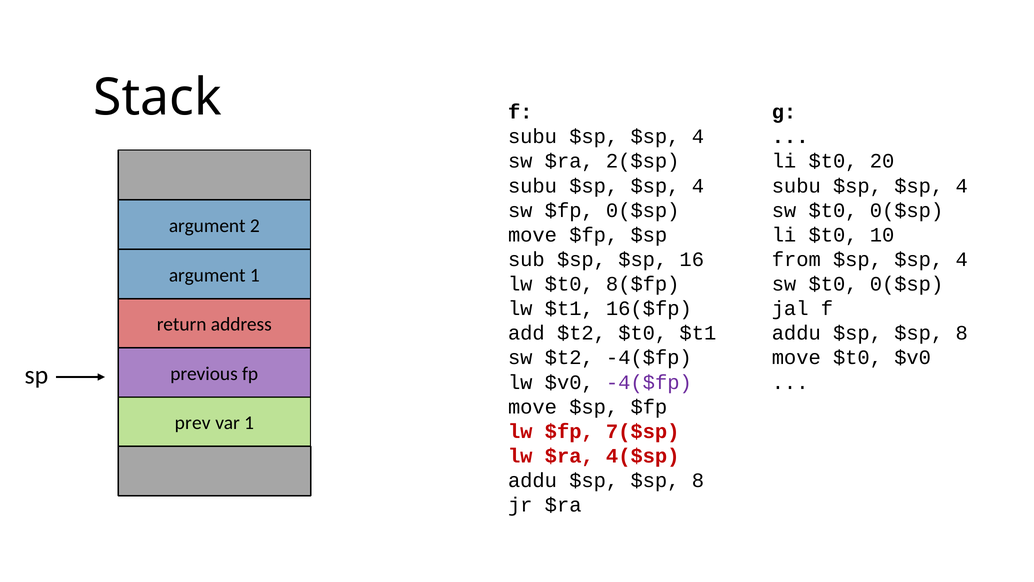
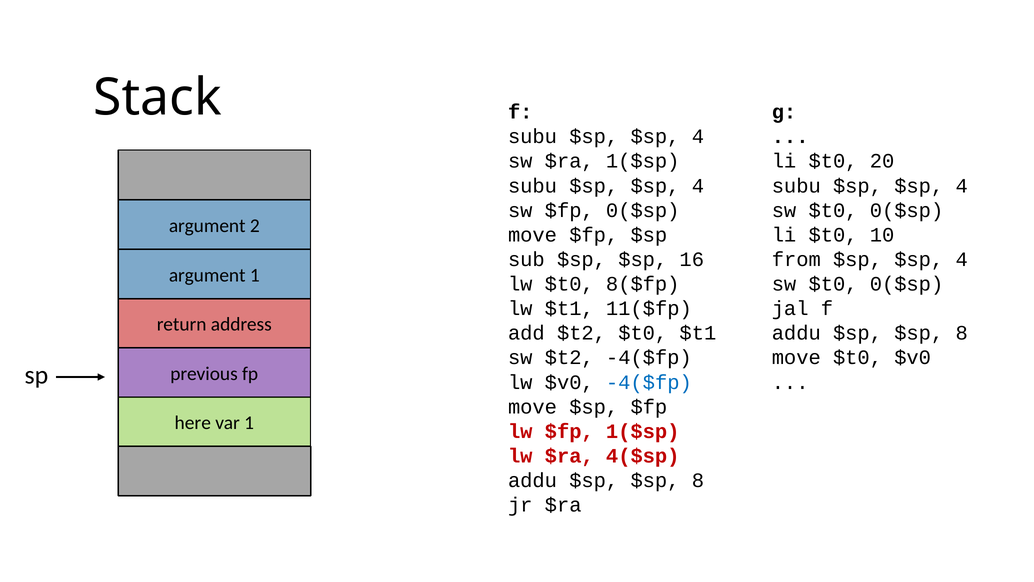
$ra 2($sp: 2($sp -> 1($sp
16($fp: 16($fp -> 11($fp
-4($fp at (649, 382) colour: purple -> blue
prev: prev -> here
$fp 7($sp: 7($sp -> 1($sp
